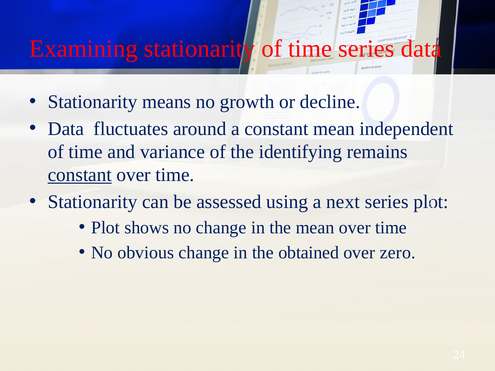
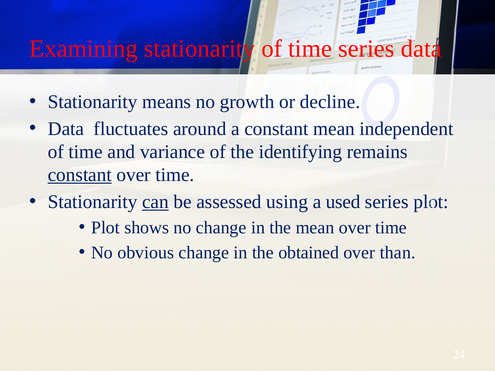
can underline: none -> present
next: next -> used
zero: zero -> than
